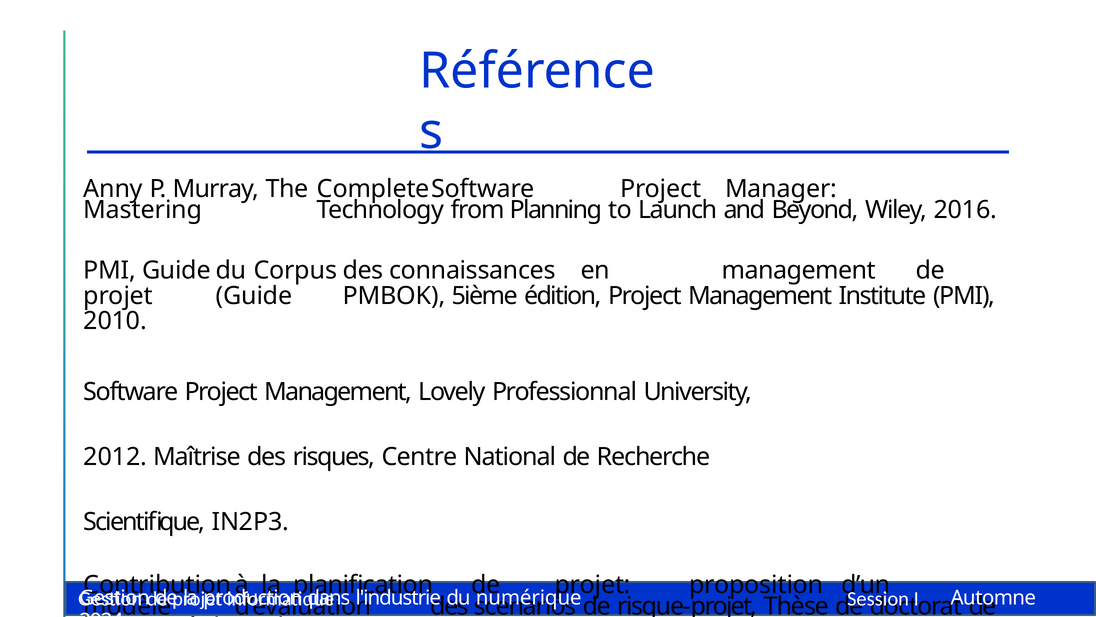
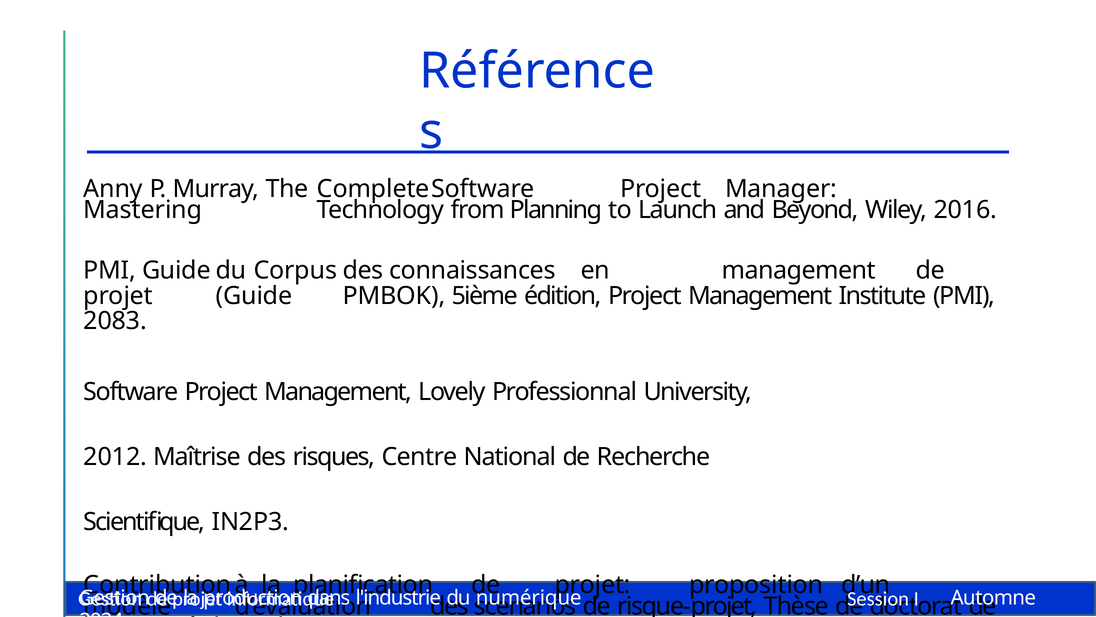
2010: 2010 -> 2083
